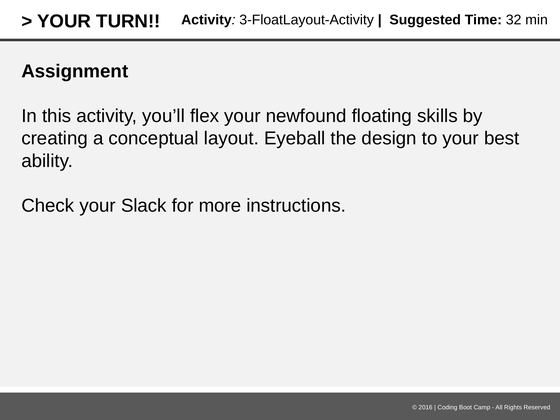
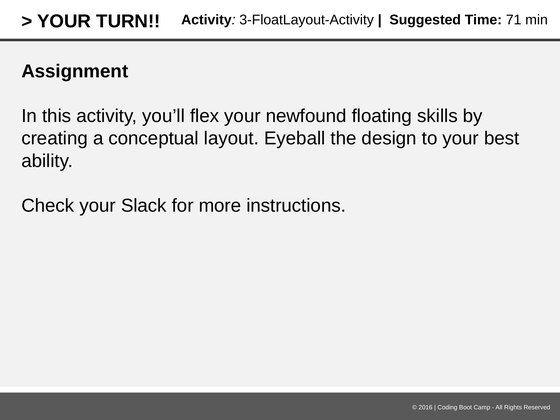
32: 32 -> 71
